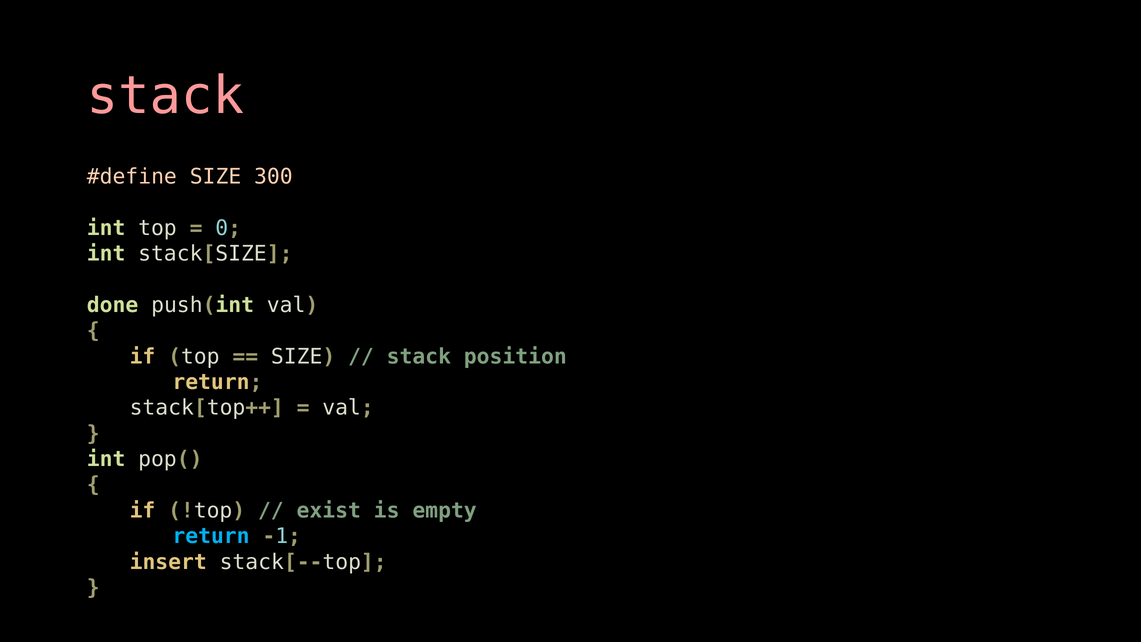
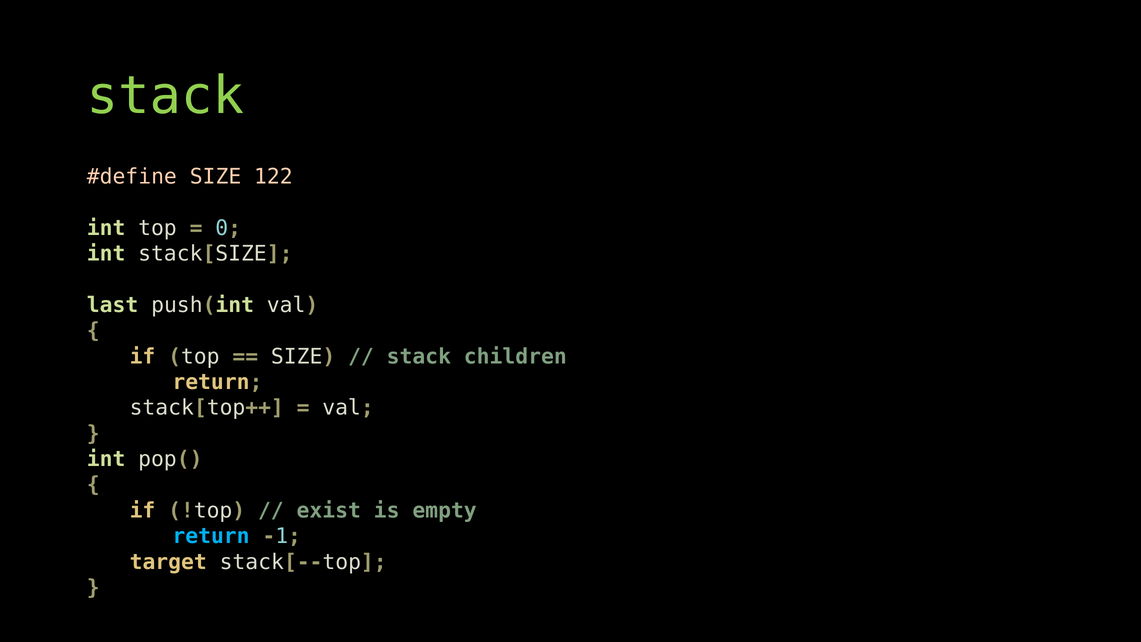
stack at (166, 96) colour: pink -> light green
300: 300 -> 122
done: done -> last
position: position -> children
insert: insert -> target
